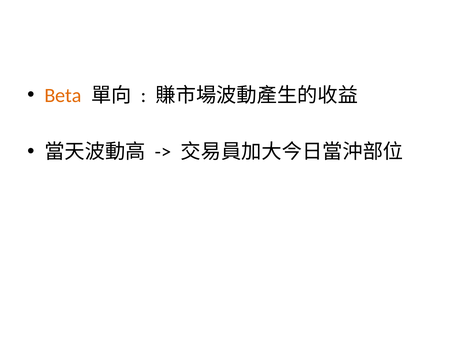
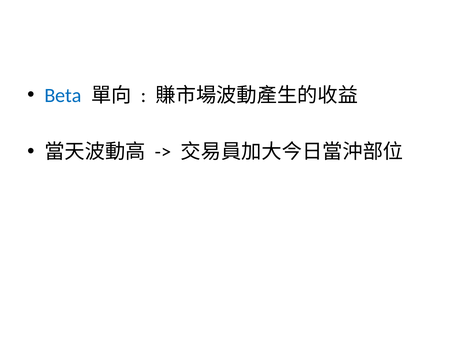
Beta colour: orange -> blue
